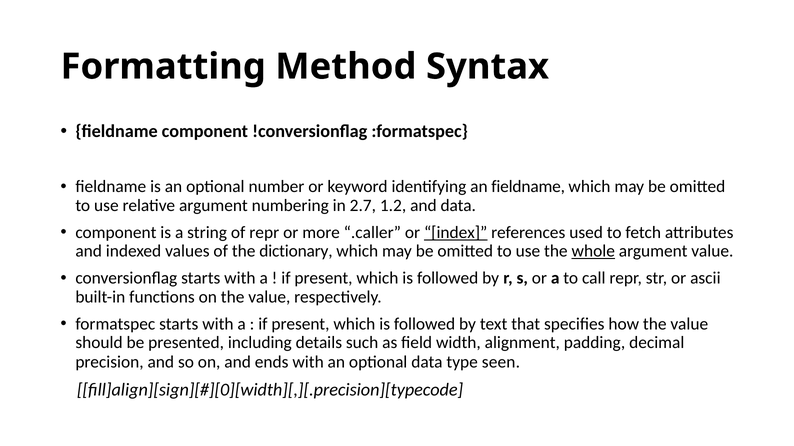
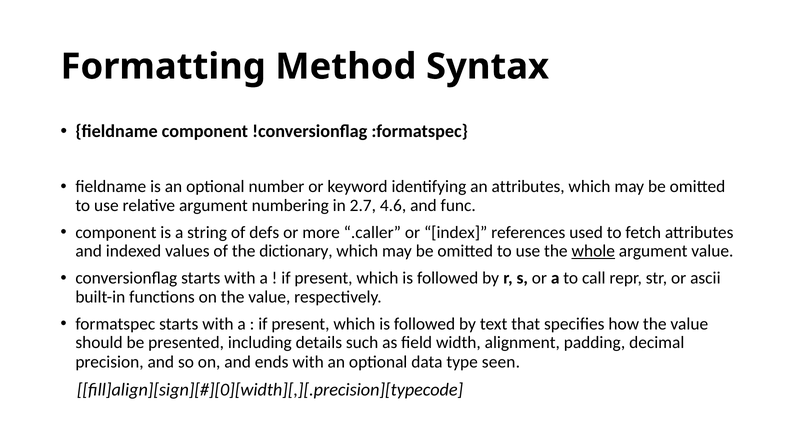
an fieldname: fieldname -> attributes
1.2: 1.2 -> 4.6
and data: data -> func
of repr: repr -> defs
index underline: present -> none
